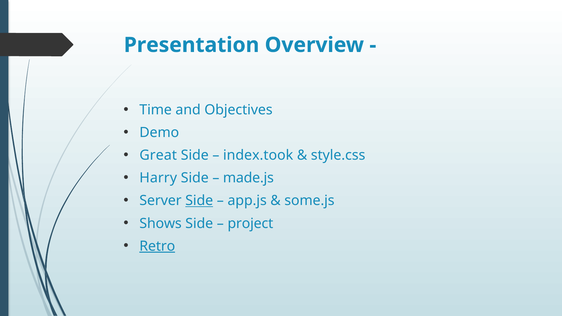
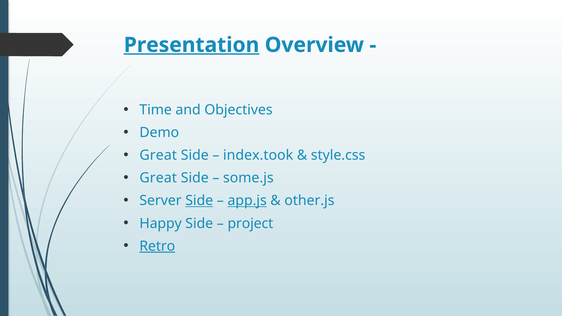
Presentation underline: none -> present
Harry at (158, 178): Harry -> Great
made.js: made.js -> some.js
app.js underline: none -> present
some.js: some.js -> other.js
Shows: Shows -> Happy
